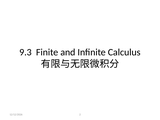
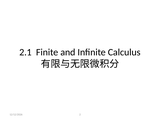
9.3: 9.3 -> 2.1
